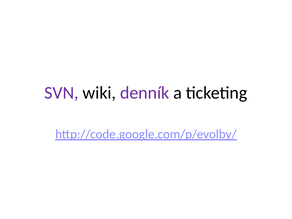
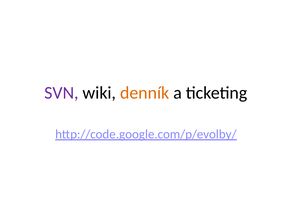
denník colour: purple -> orange
